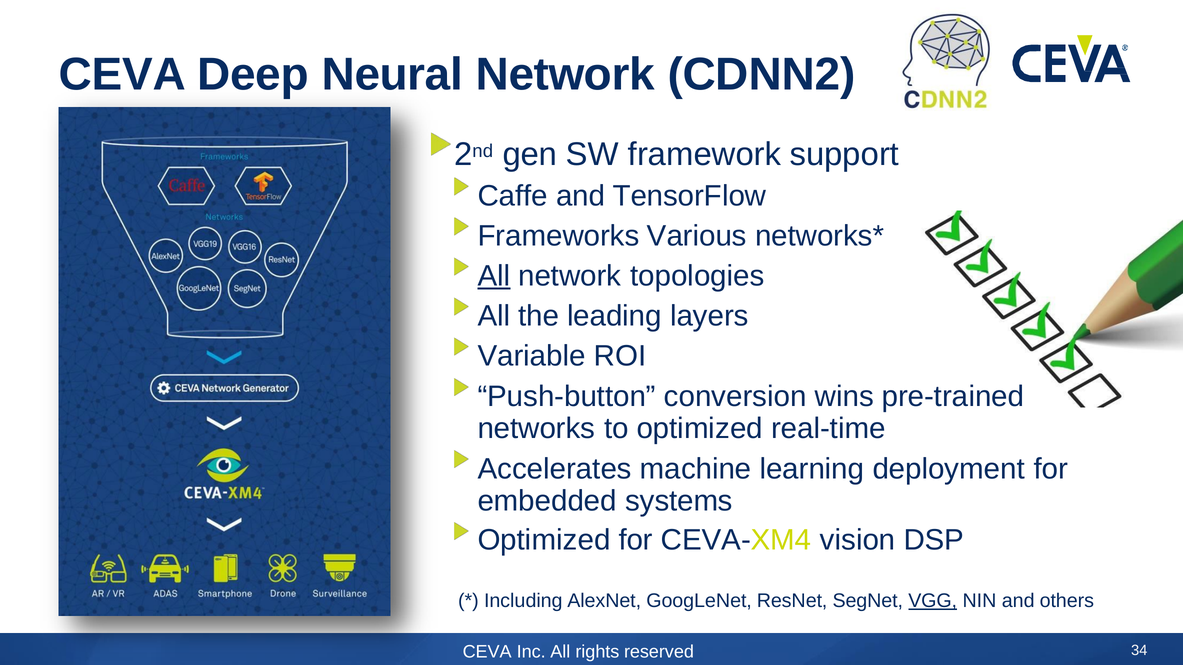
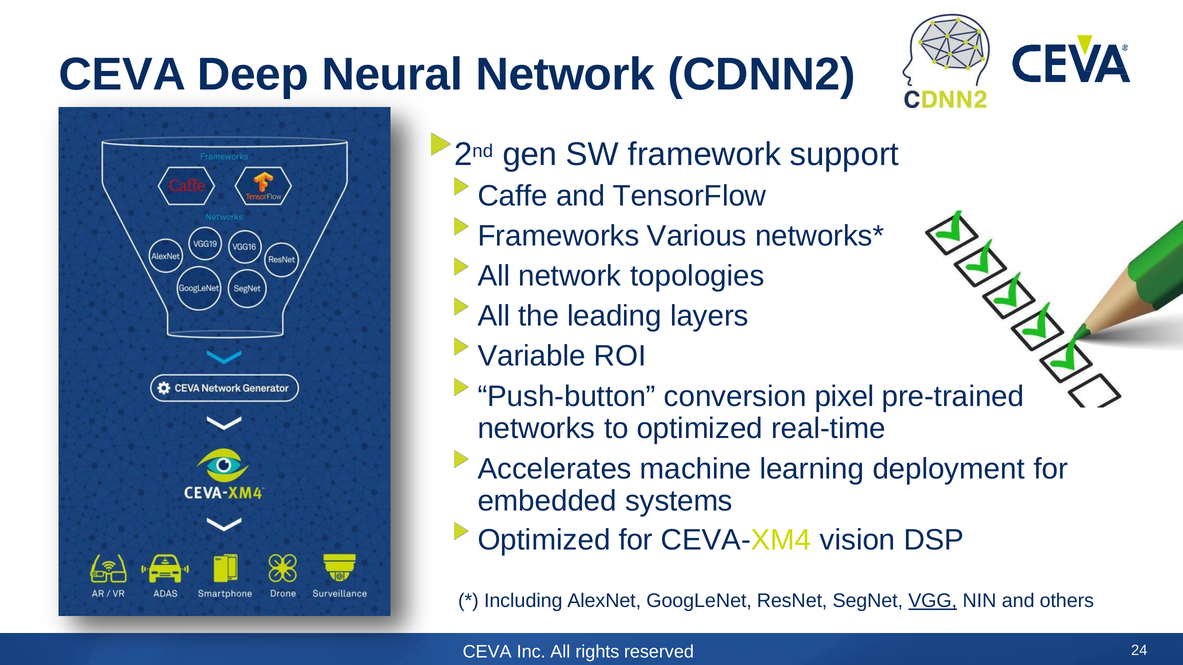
All at (494, 276) underline: present -> none
wins: wins -> pixel
34: 34 -> 24
